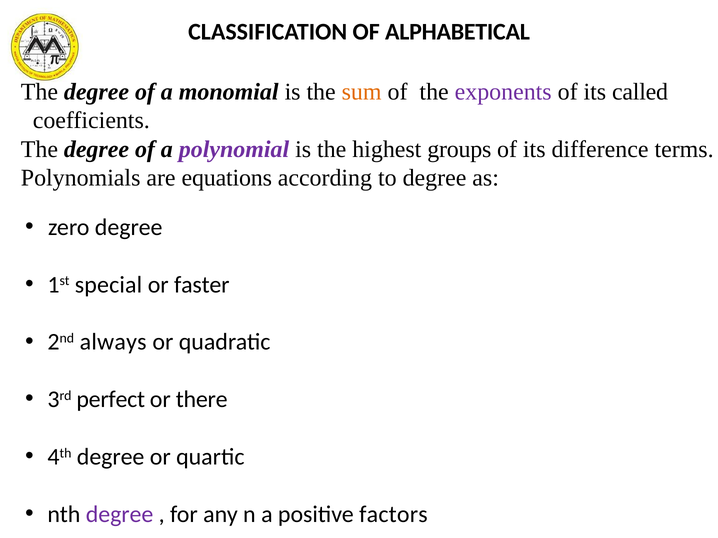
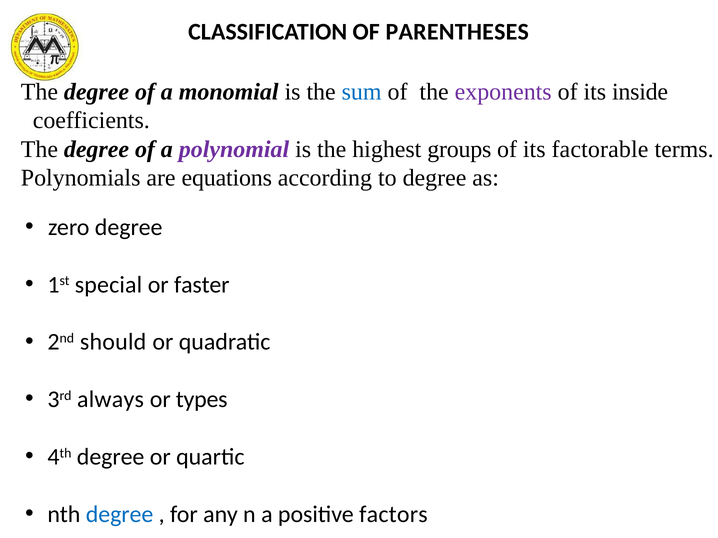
ALPHABETICAL: ALPHABETICAL -> PARENTHESES
sum colour: orange -> blue
called: called -> inside
difference: difference -> factorable
always: always -> should
perfect: perfect -> always
there: there -> types
degree at (120, 515) colour: purple -> blue
